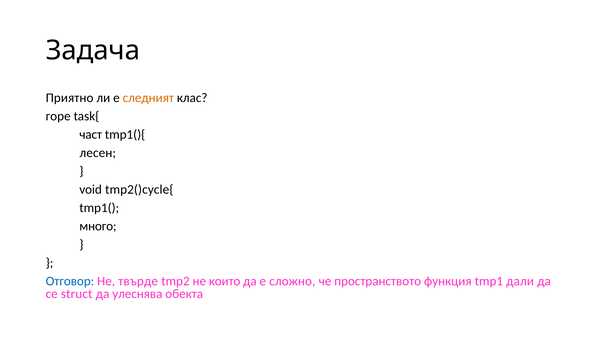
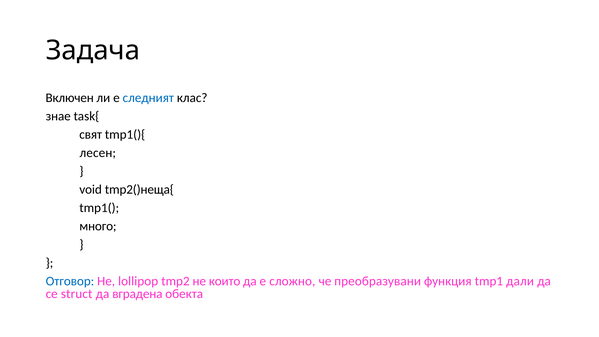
Приятно: Приятно -> Включен
следният colour: orange -> blue
горе: горе -> знае
част: част -> свят
tmp2()cycle{: tmp2()cycle{ -> tmp2()неща{
твърде: твърде -> lollipop
пространството: пространството -> преобразувани
улеснява: улеснява -> вградена
